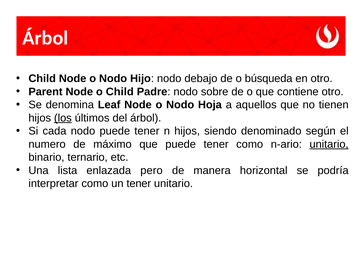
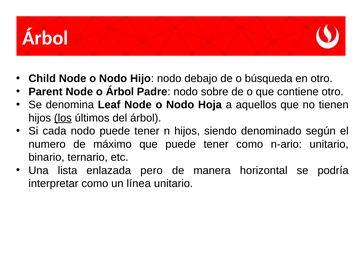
o Child: Child -> Árbol
unitario at (329, 145) underline: present -> none
un tener: tener -> línea
